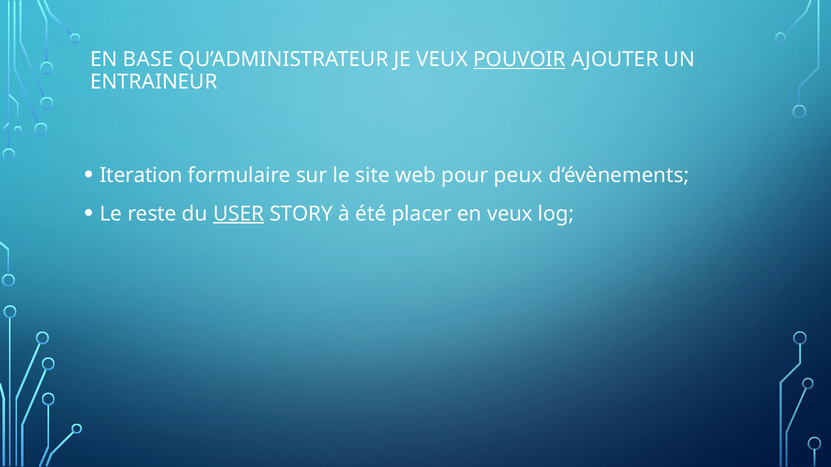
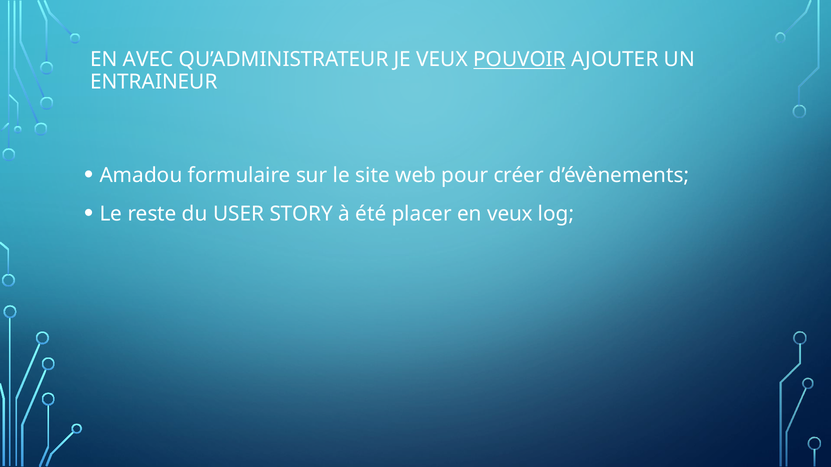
BASE: BASE -> AVEC
Iteration: Iteration -> Amadou
peux: peux -> créer
USER underline: present -> none
